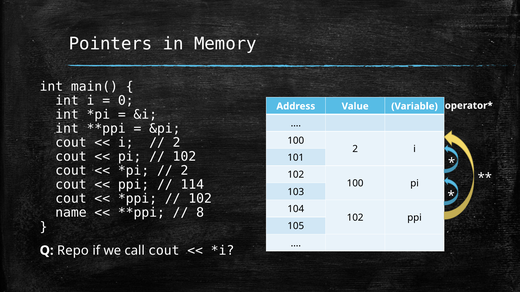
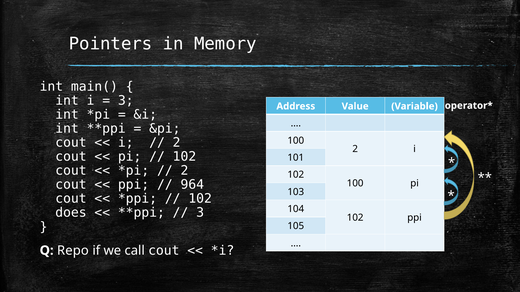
0 at (126, 101): 0 -> 3
114: 114 -> 964
name: name -> does
8 at (200, 213): 8 -> 3
